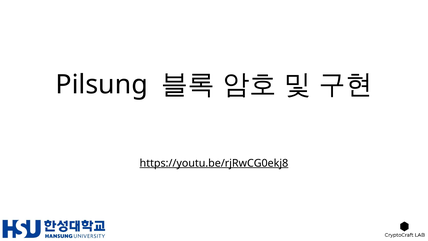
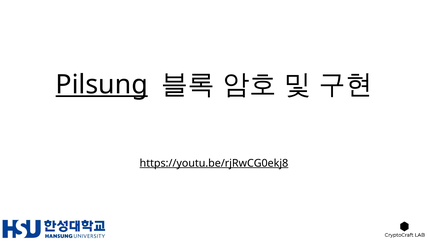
Pilsung underline: none -> present
